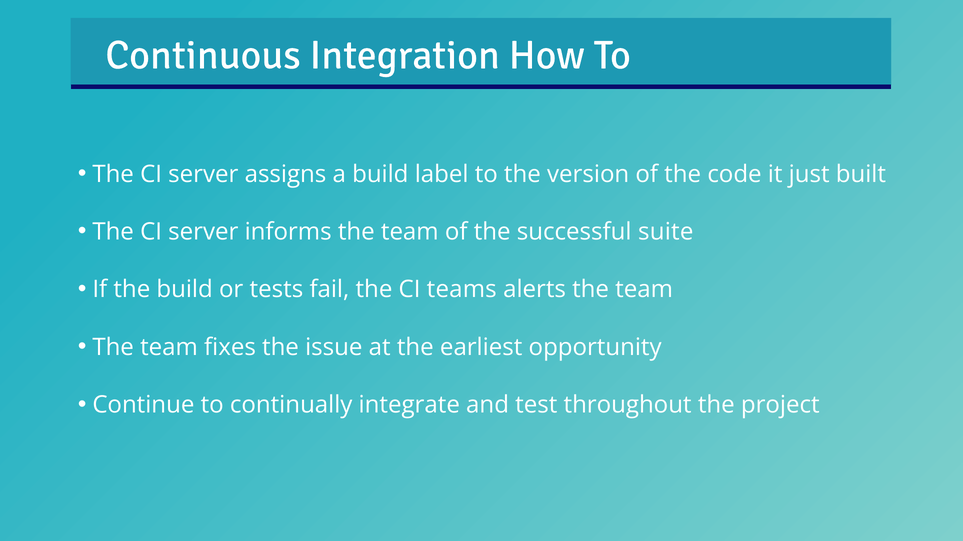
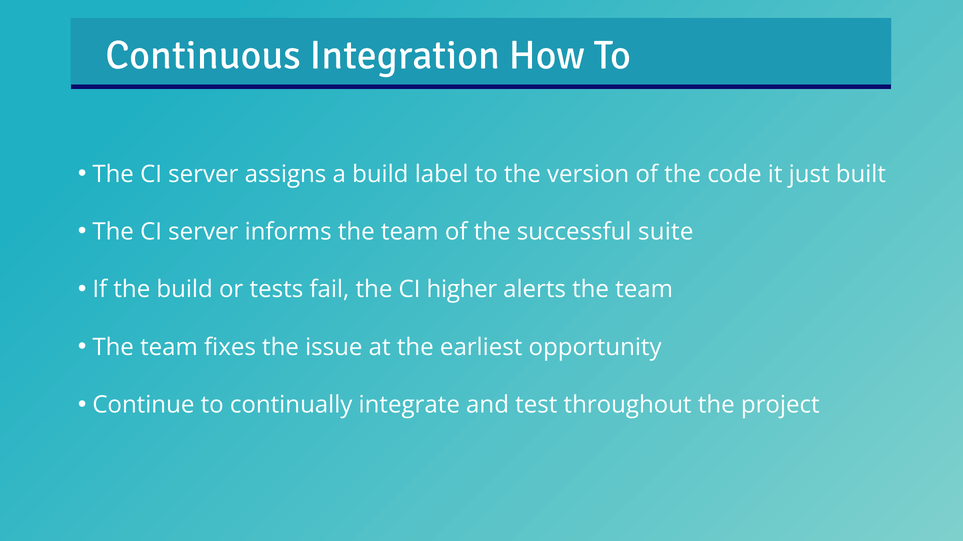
teams: teams -> higher
